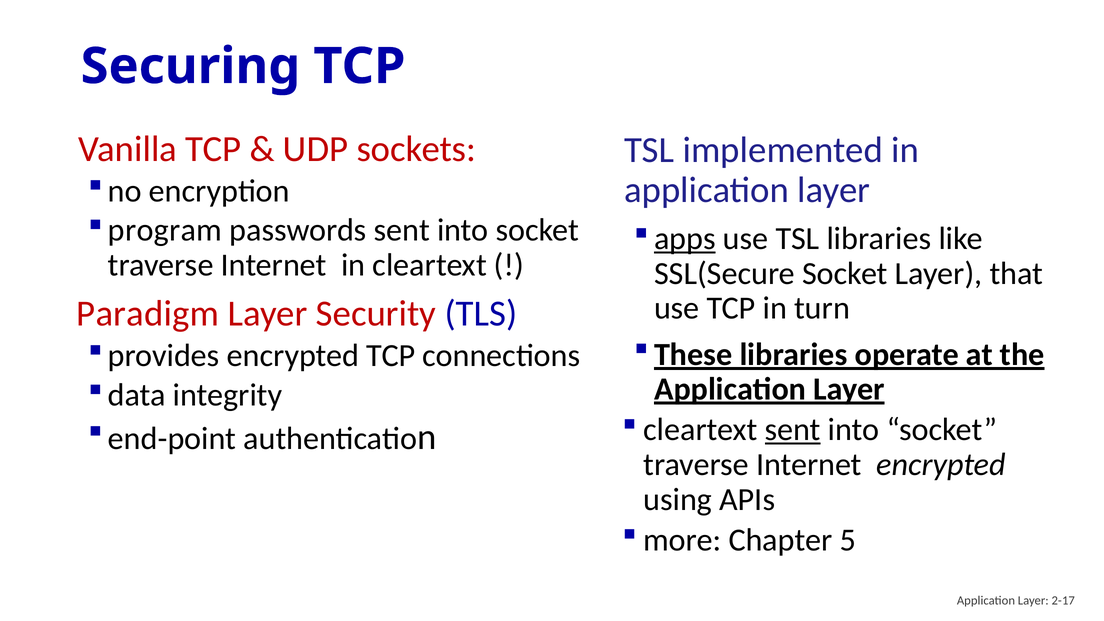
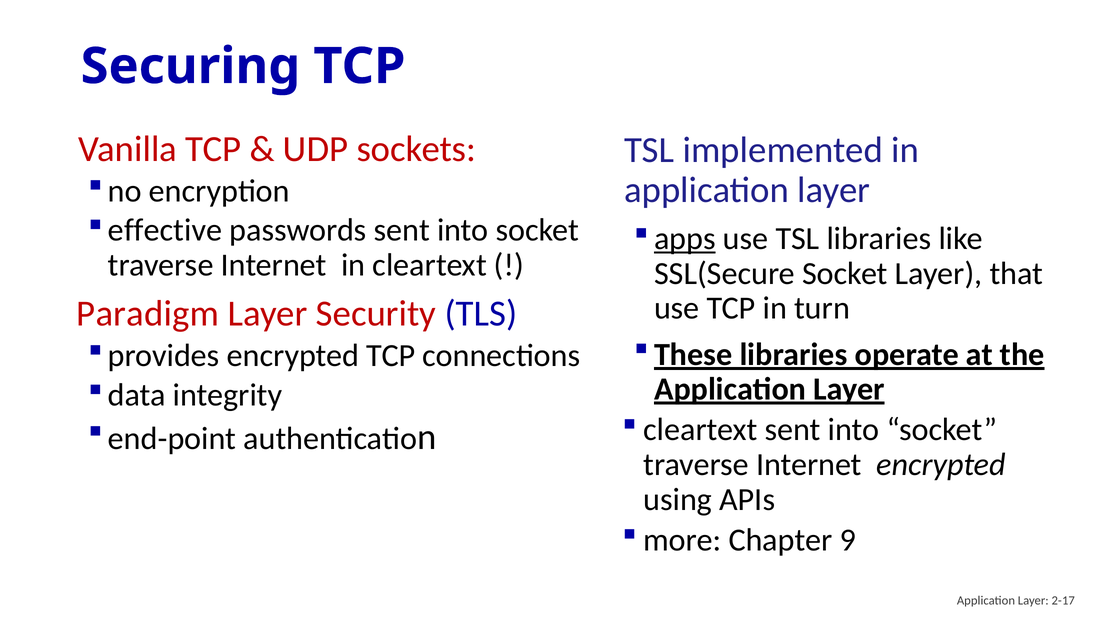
program: program -> effective
sent at (793, 430) underline: present -> none
5: 5 -> 9
